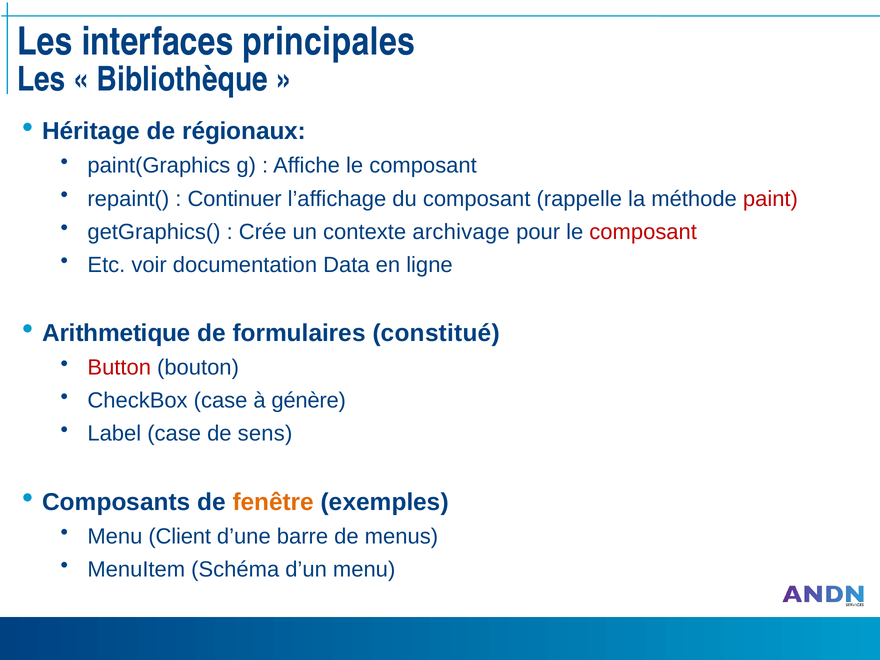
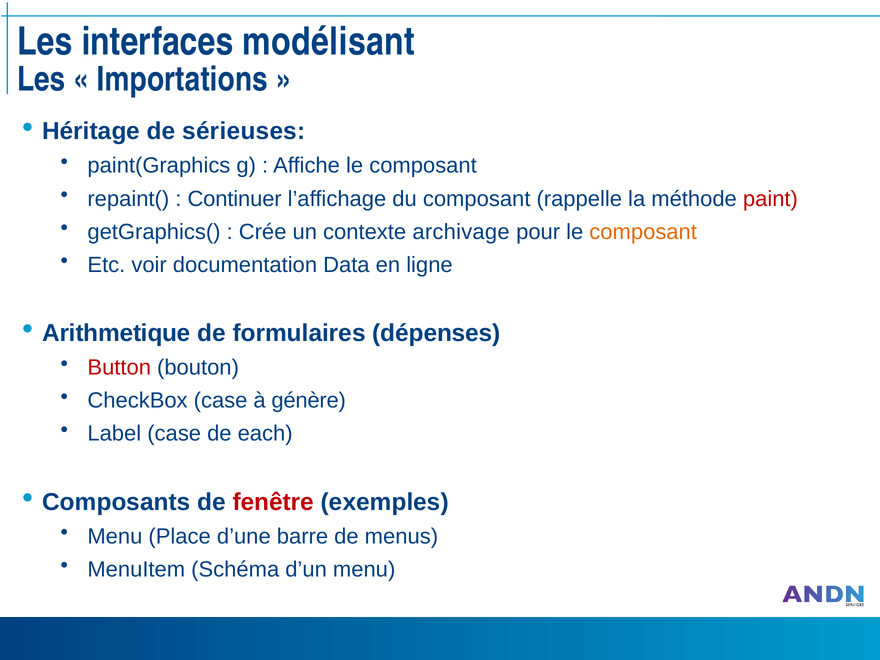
principales: principales -> modélisant
Bibliothèque: Bibliothèque -> Importations
régionaux: régionaux -> sérieuses
composant at (643, 232) colour: red -> orange
constitué: constitué -> dépenses
sens: sens -> each
fenêtre colour: orange -> red
Client: Client -> Place
